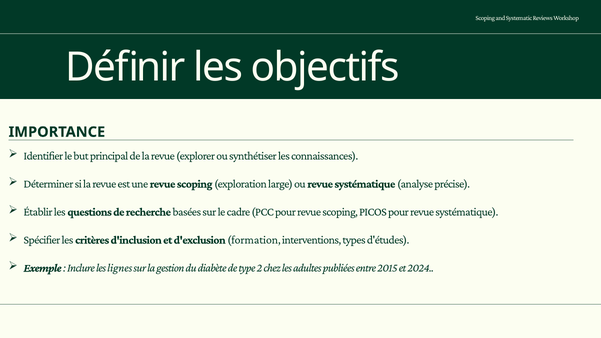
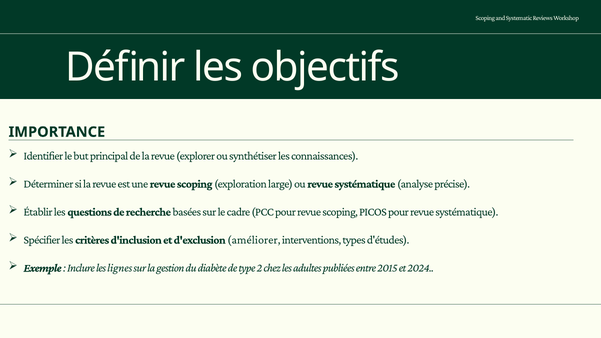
formation: formation -> améliorer
